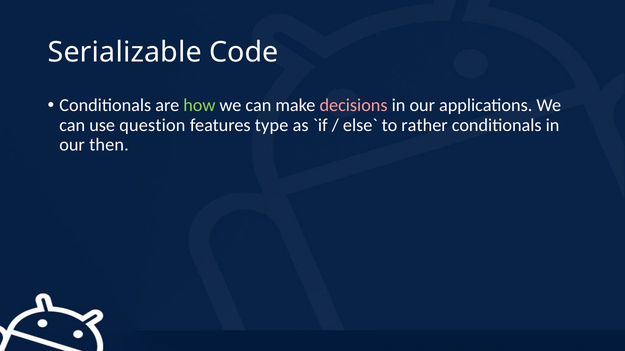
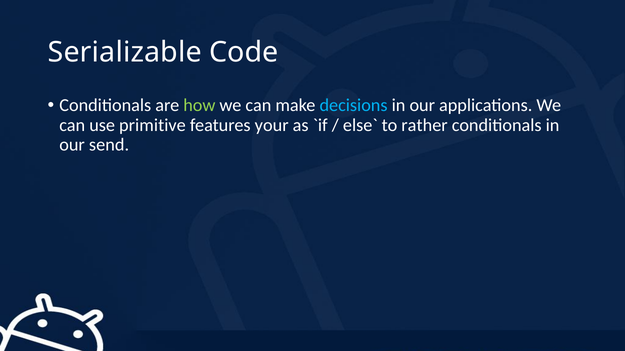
decisions colour: pink -> light blue
question: question -> primitive
type: type -> your
then: then -> send
